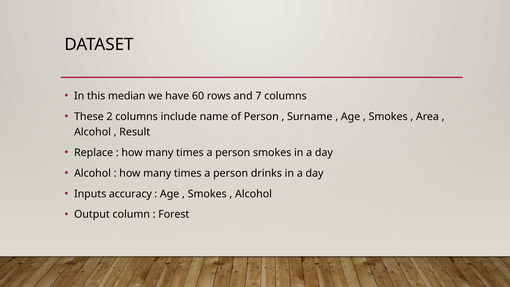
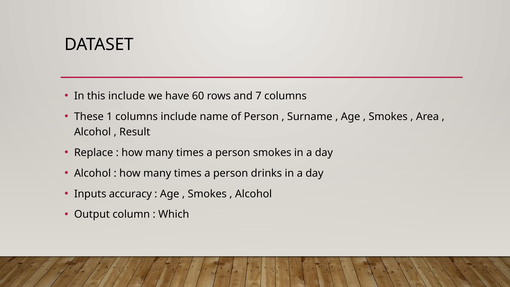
this median: median -> include
2: 2 -> 1
Forest: Forest -> Which
